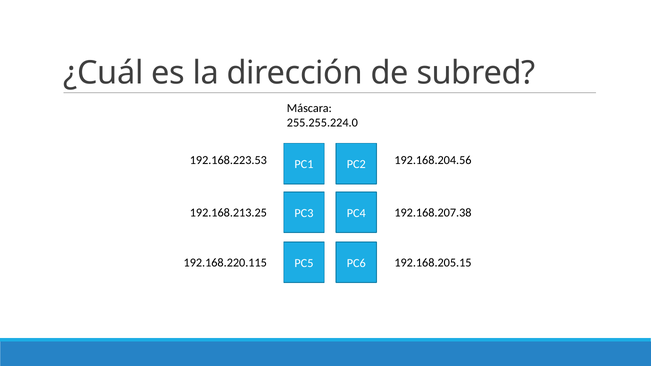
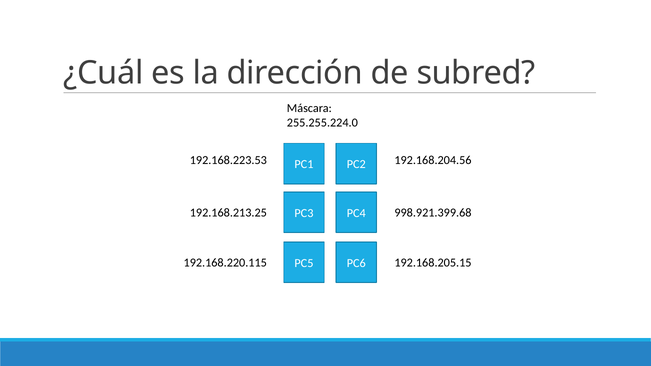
192.168.207.38: 192.168.207.38 -> 998.921.399.68
